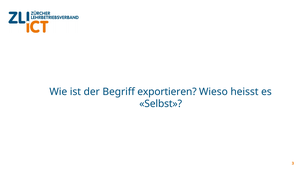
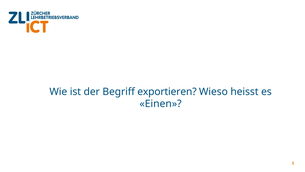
Selbst: Selbst -> Einen
